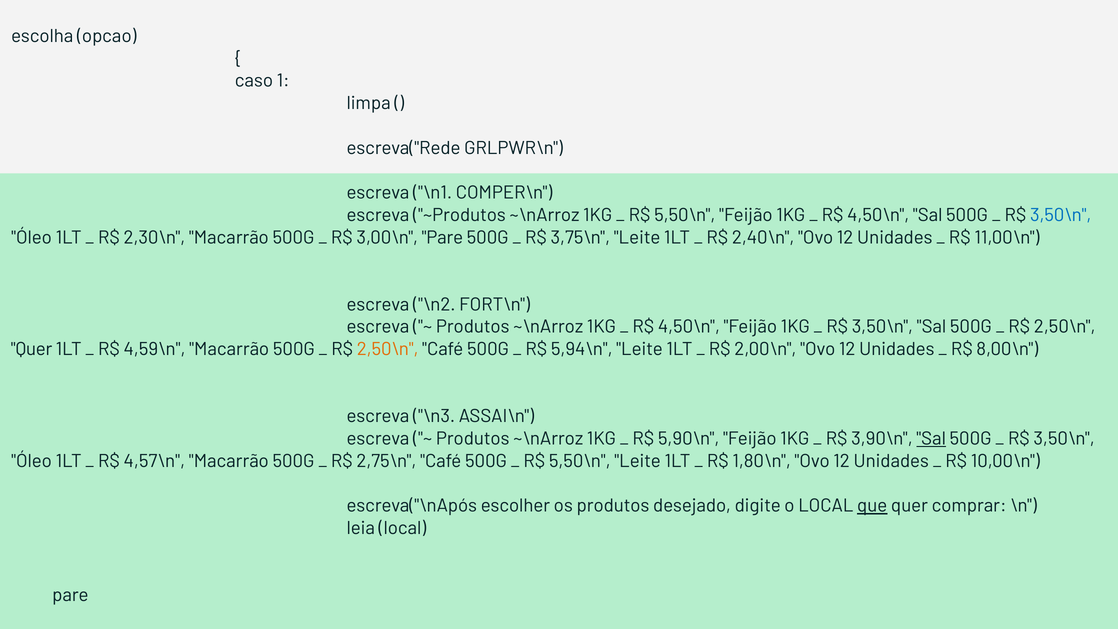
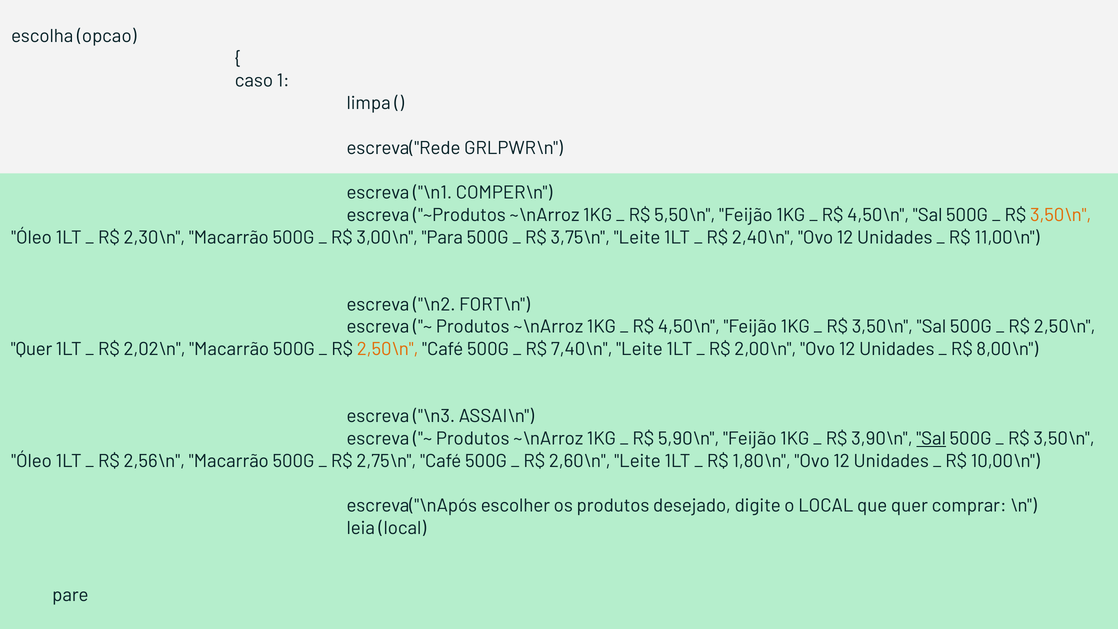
3,50\n at (1061, 215) colour: blue -> orange
3,00\n Pare: Pare -> Para
4,59\n: 4,59\n -> 2,02\n
5,94\n: 5,94\n -> 7,40\n
4,57\n: 4,57\n -> 2,56\n
5,50\n at (580, 461): 5,50\n -> 2,60\n
que underline: present -> none
